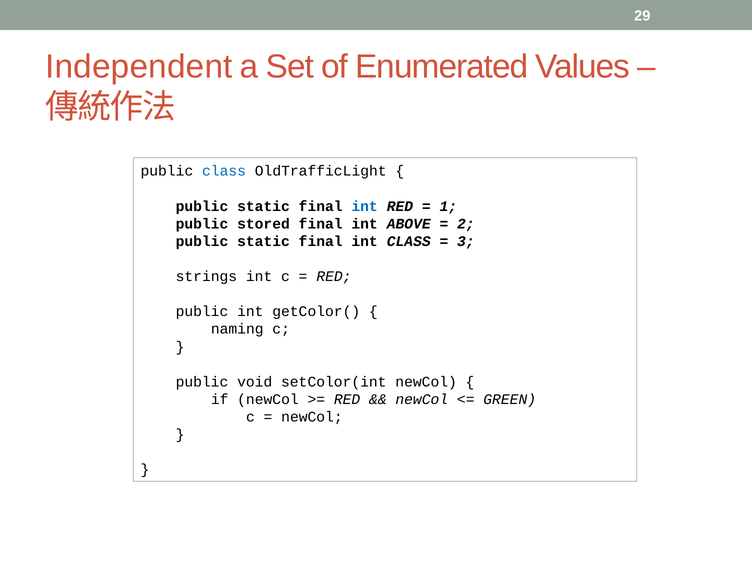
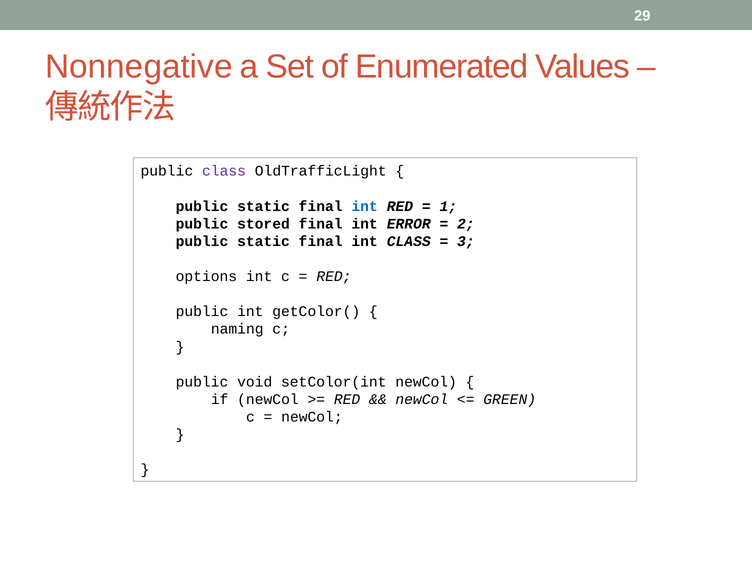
Independent: Independent -> Nonnegative
class at (224, 171) colour: blue -> purple
ABOVE: ABOVE -> ERROR
strings: strings -> options
